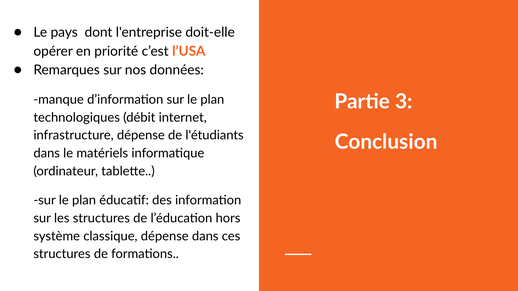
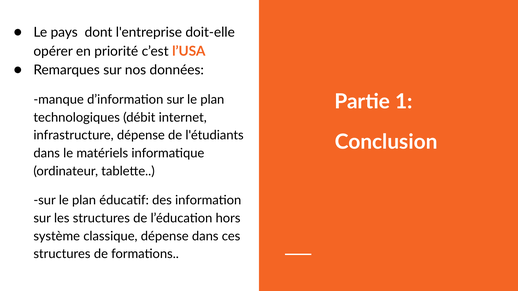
3: 3 -> 1
